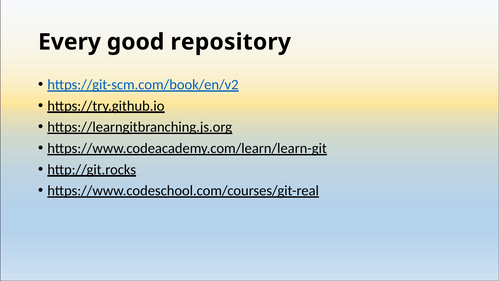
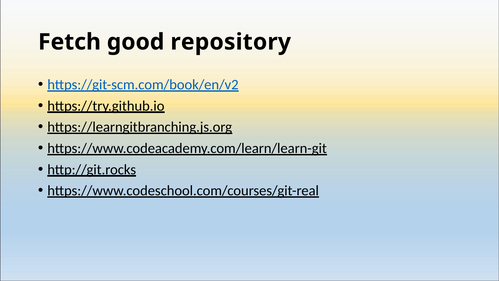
Every: Every -> Fetch
